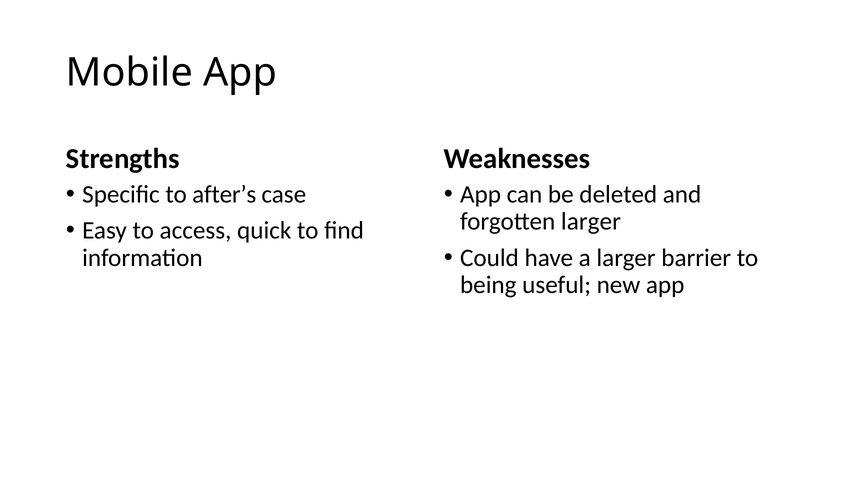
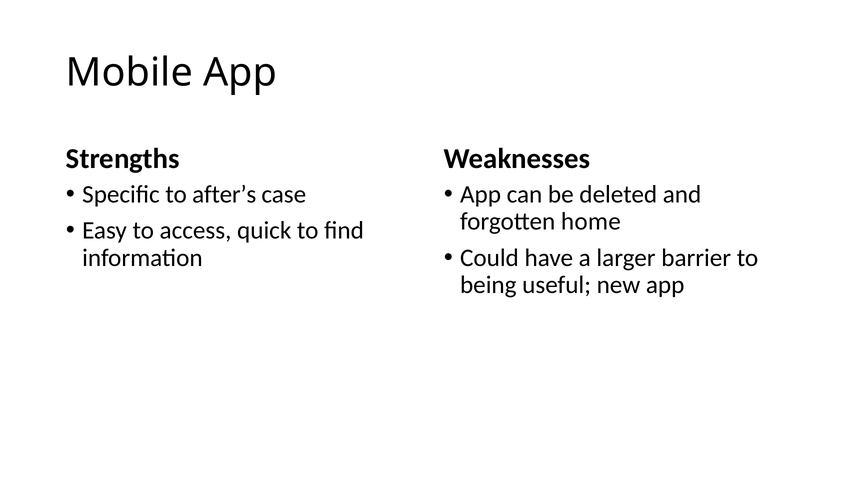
forgotten larger: larger -> home
